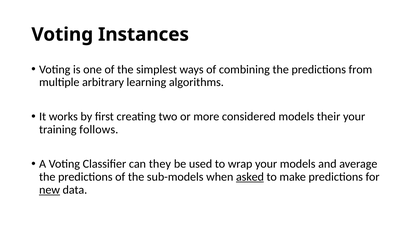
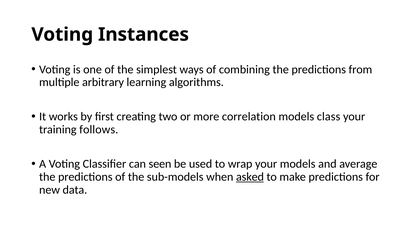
considered: considered -> correlation
their: their -> class
they: they -> seen
new underline: present -> none
